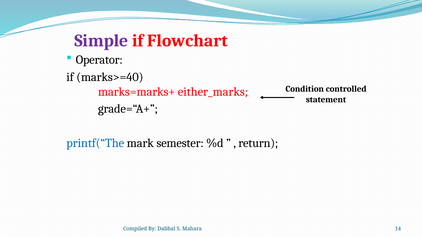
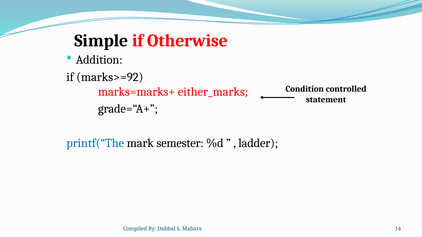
Simple colour: purple -> black
Flowchart: Flowchart -> Otherwise
Operator: Operator -> Addition
marks>=40: marks>=40 -> marks>=92
return: return -> ladder
